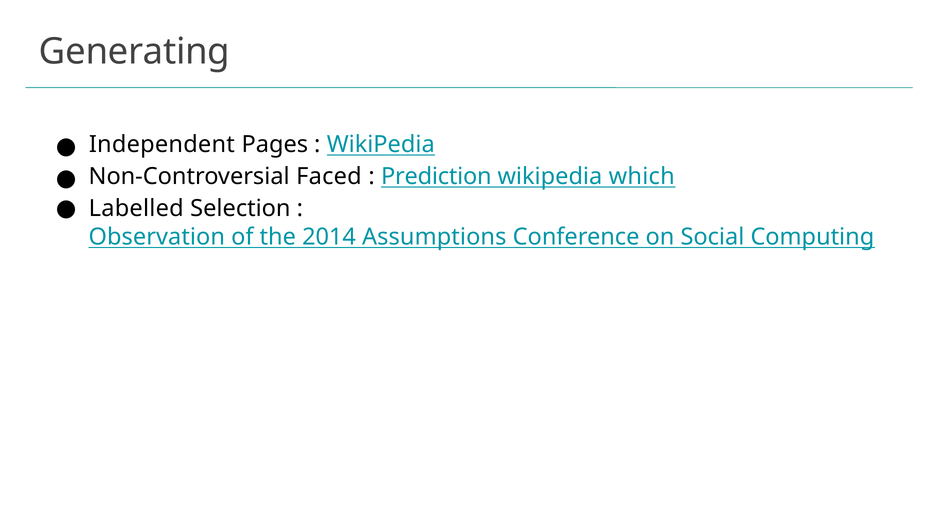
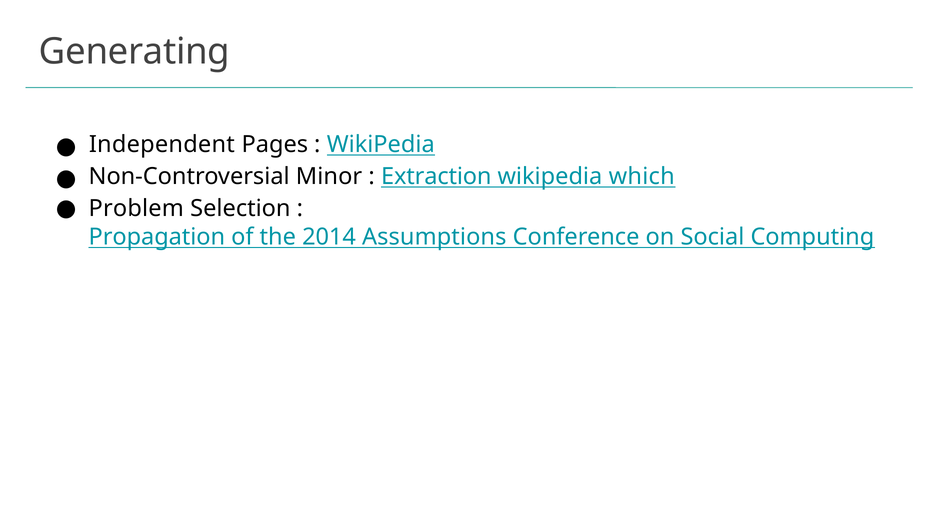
Faced: Faced -> Minor
Prediction: Prediction -> Extraction
Labelled: Labelled -> Problem
Observation: Observation -> Propagation
